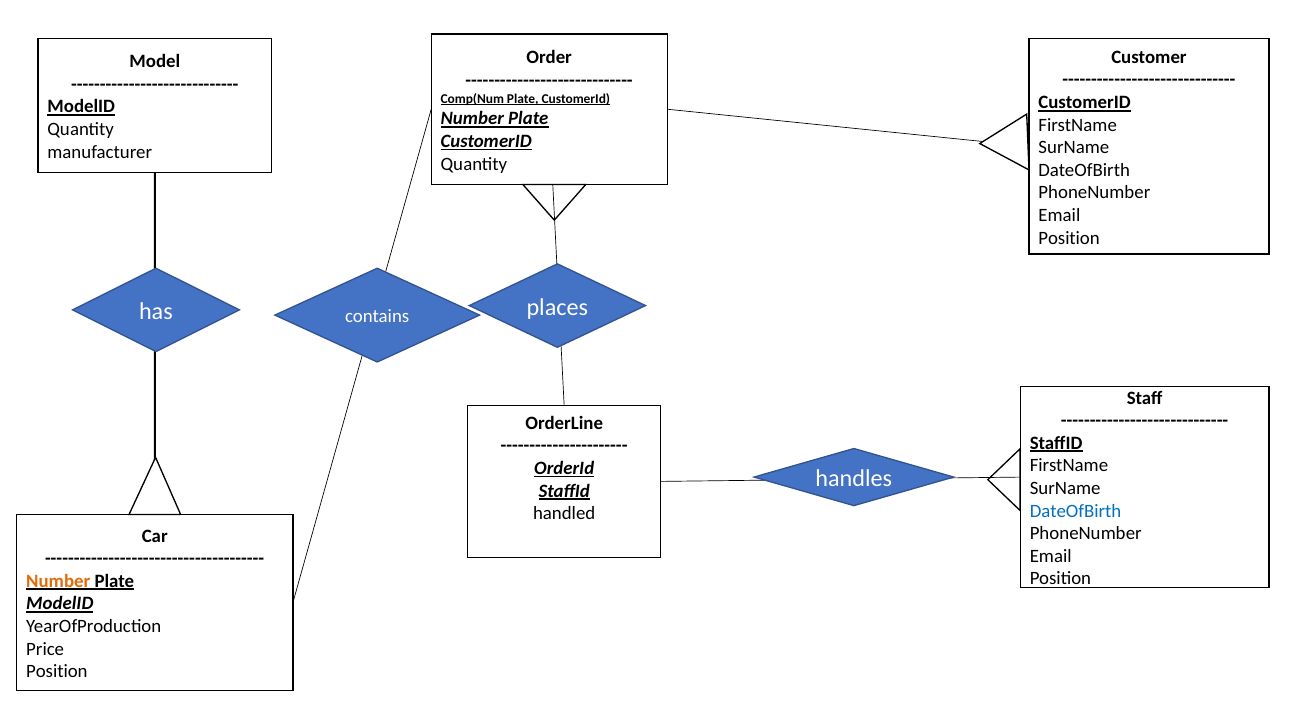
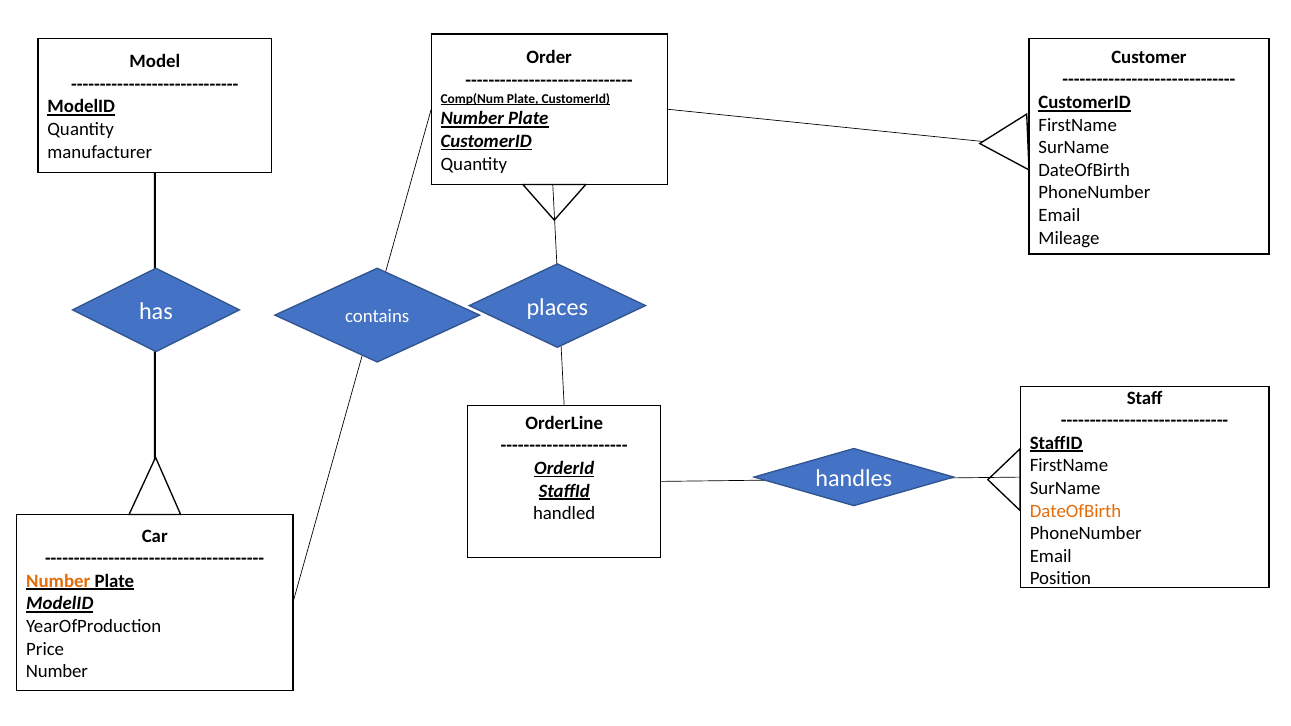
Position at (1069, 238): Position -> Mileage
DateOfBirth at (1076, 511) colour: blue -> orange
Position at (57, 672): Position -> Number
